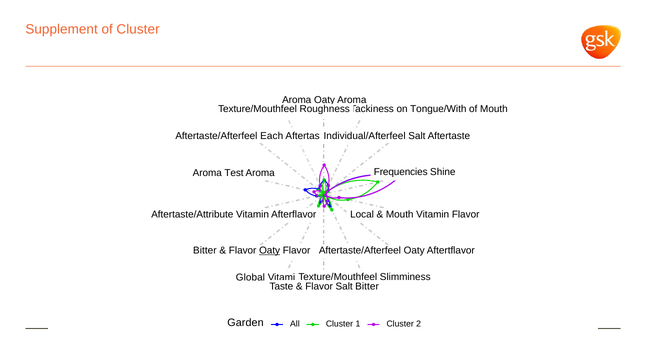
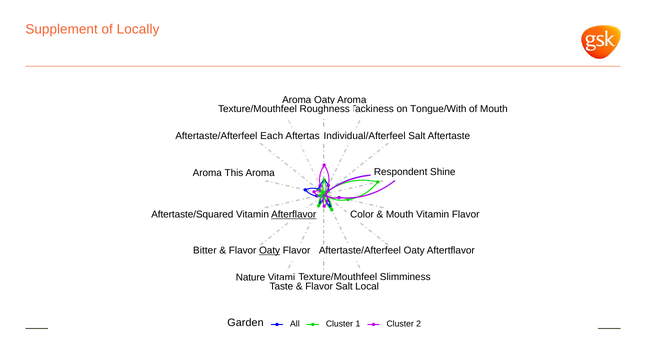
of Cluster: Cluster -> Locally
Frequencies: Frequencies -> Respondent
Test: Test -> This
Aftertaste/Attribute: Aftertaste/Attribute -> Aftertaste/Squared
Afterflavor underline: none -> present
Local: Local -> Color
Global: Global -> Nature
Salt Bitter: Bitter -> Local
